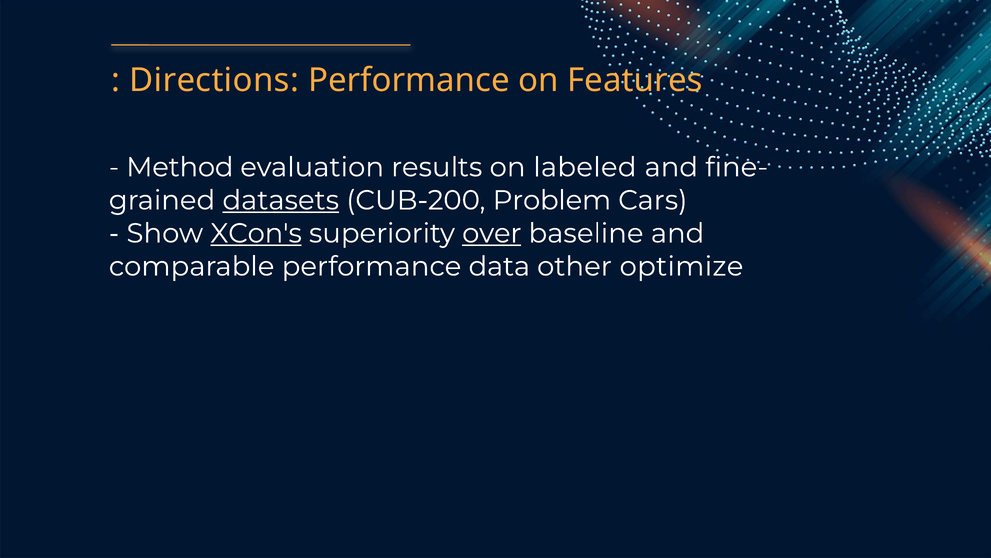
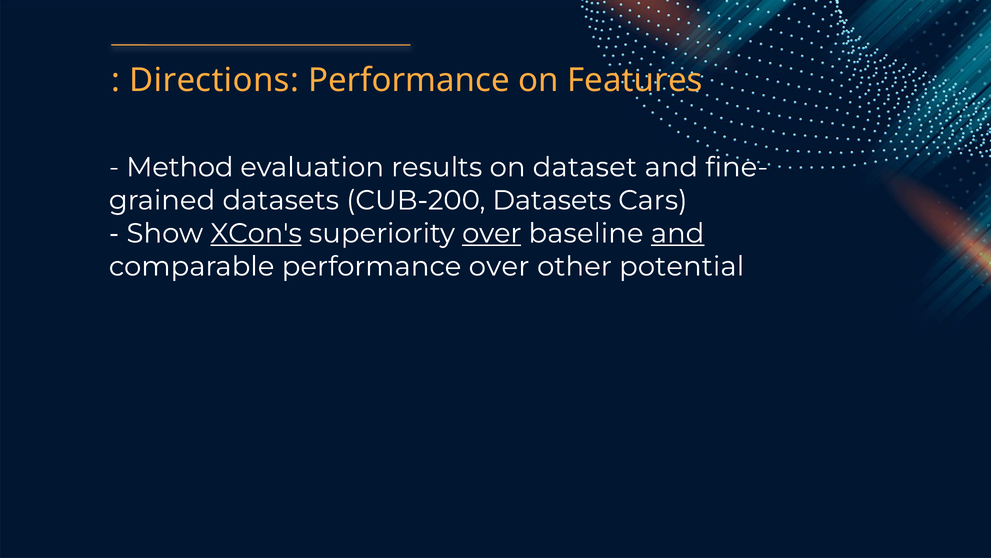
labeled: labeled -> dataset
datasets at (281, 200) underline: present -> none
CUB-200 Problem: Problem -> Datasets
and at (678, 233) underline: none -> present
performance data: data -> over
optimize: optimize -> potential
